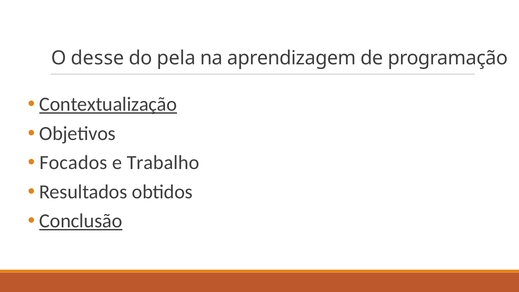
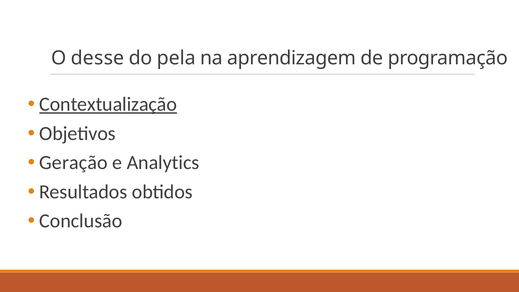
Focados: Focados -> Geração
Trabalho: Trabalho -> Analytics
Conclusão underline: present -> none
